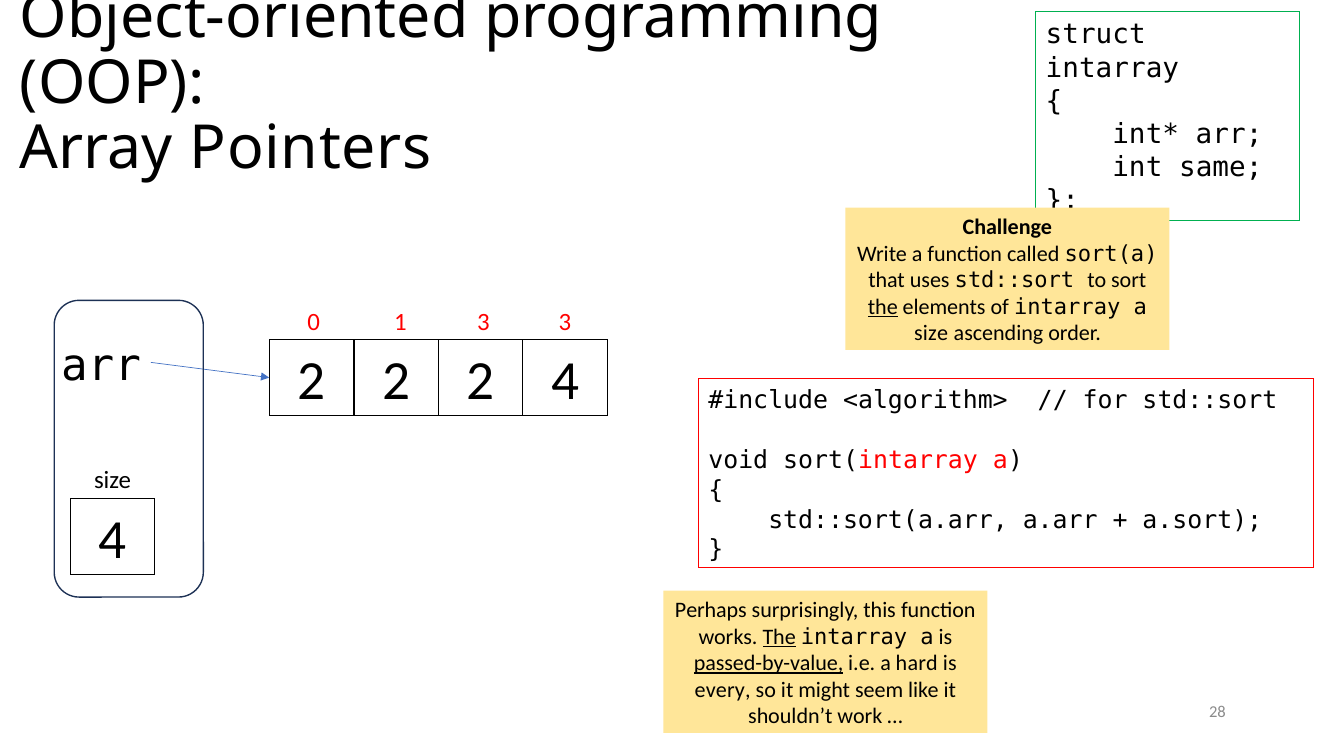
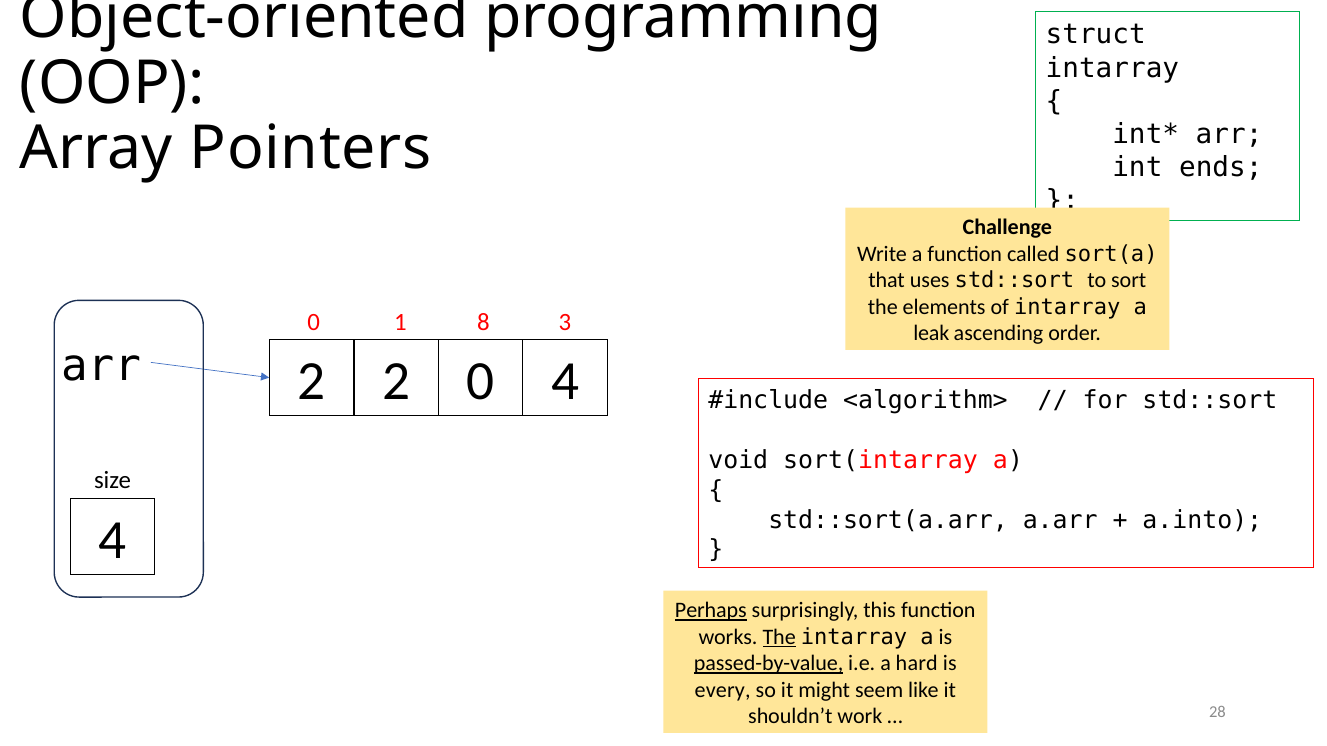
same: same -> ends
the at (883, 307) underline: present -> none
1 3: 3 -> 8
size at (931, 334): size -> leak
2 2 2: 2 -> 0
a.sort: a.sort -> a.into
Perhaps underline: none -> present
